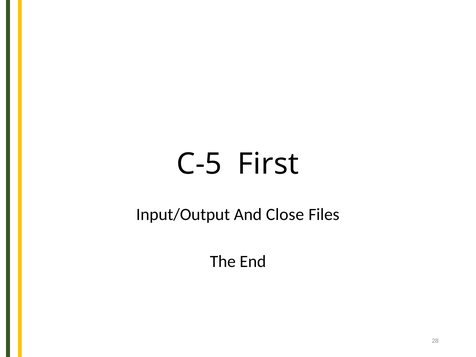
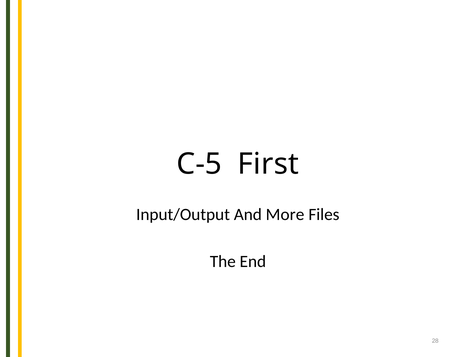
Close: Close -> More
